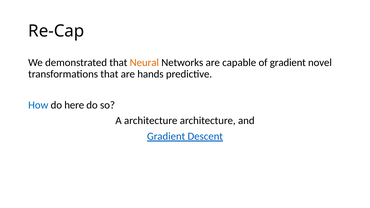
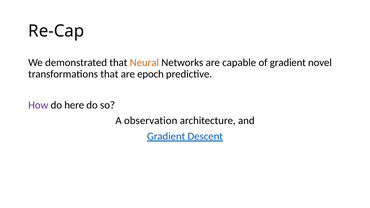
hands: hands -> epoch
How colour: blue -> purple
A architecture: architecture -> observation
